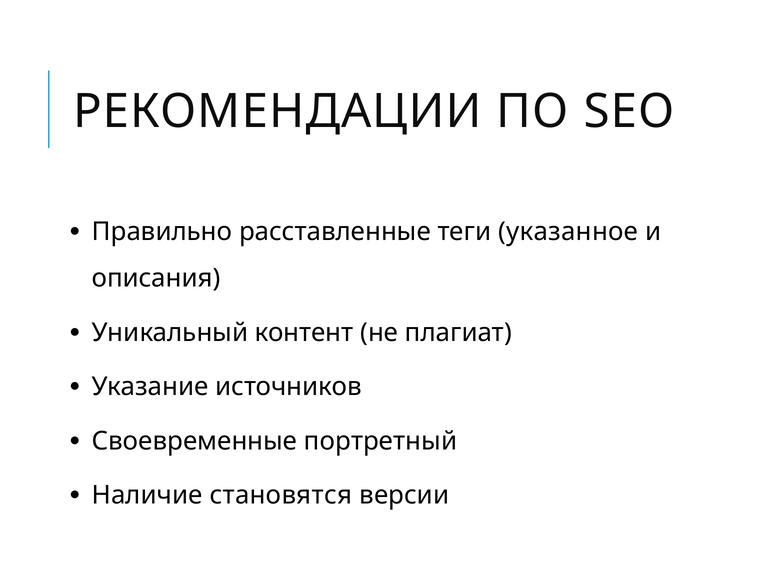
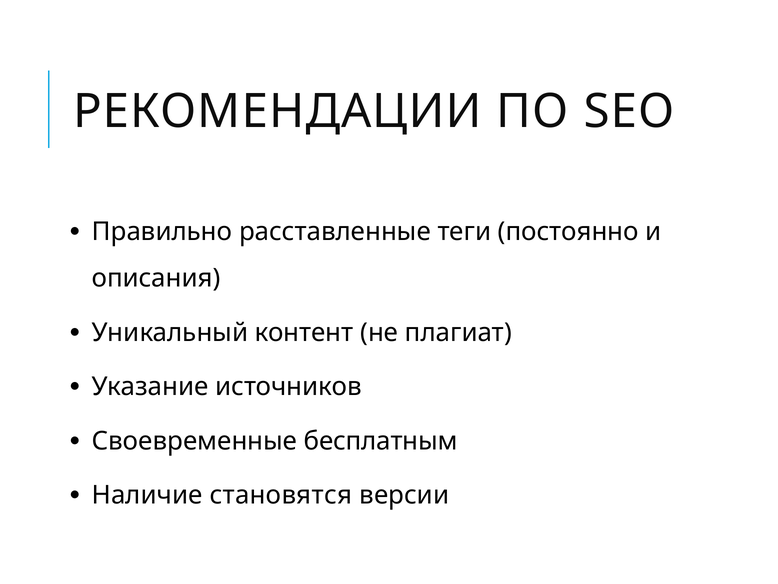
указанное: указанное -> постоянно
портретный: портретный -> бесплатным
